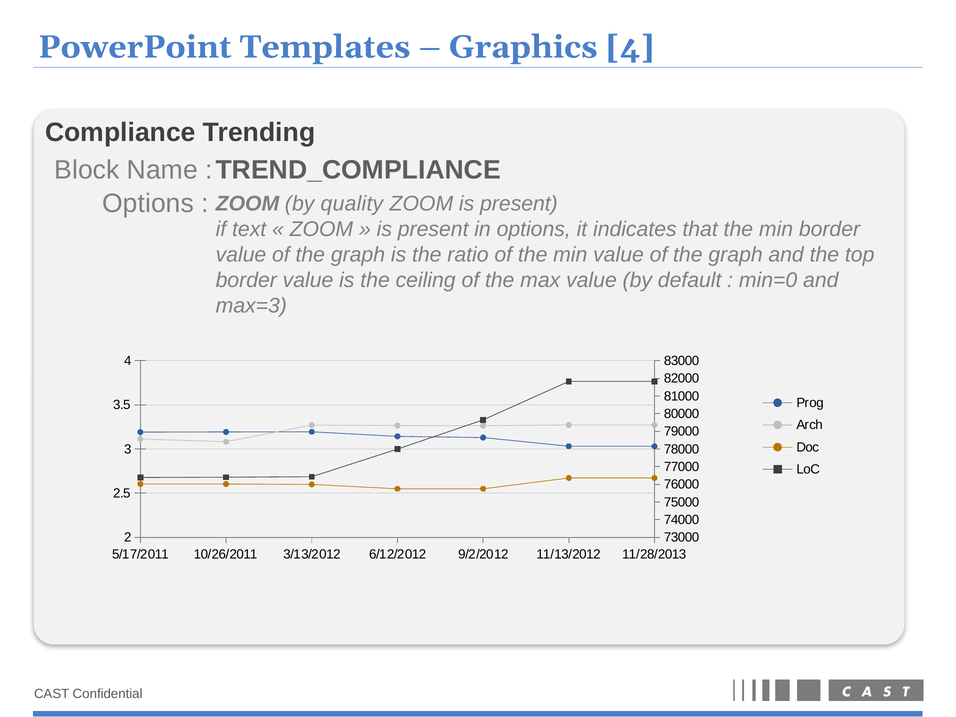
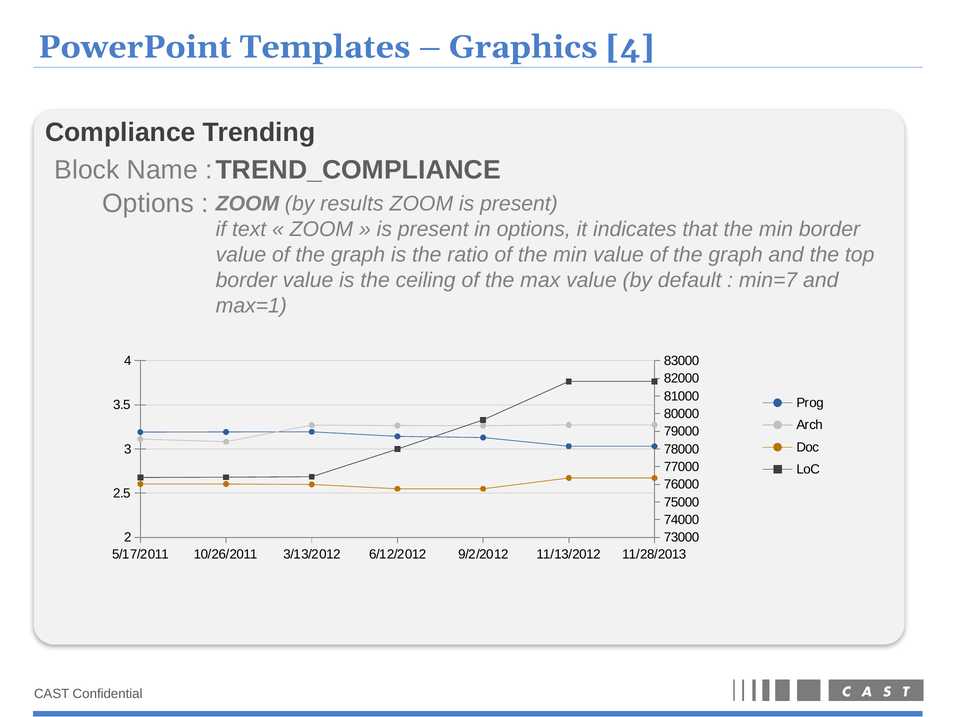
quality: quality -> results
min=0: min=0 -> min=7
max=3: max=3 -> max=1
